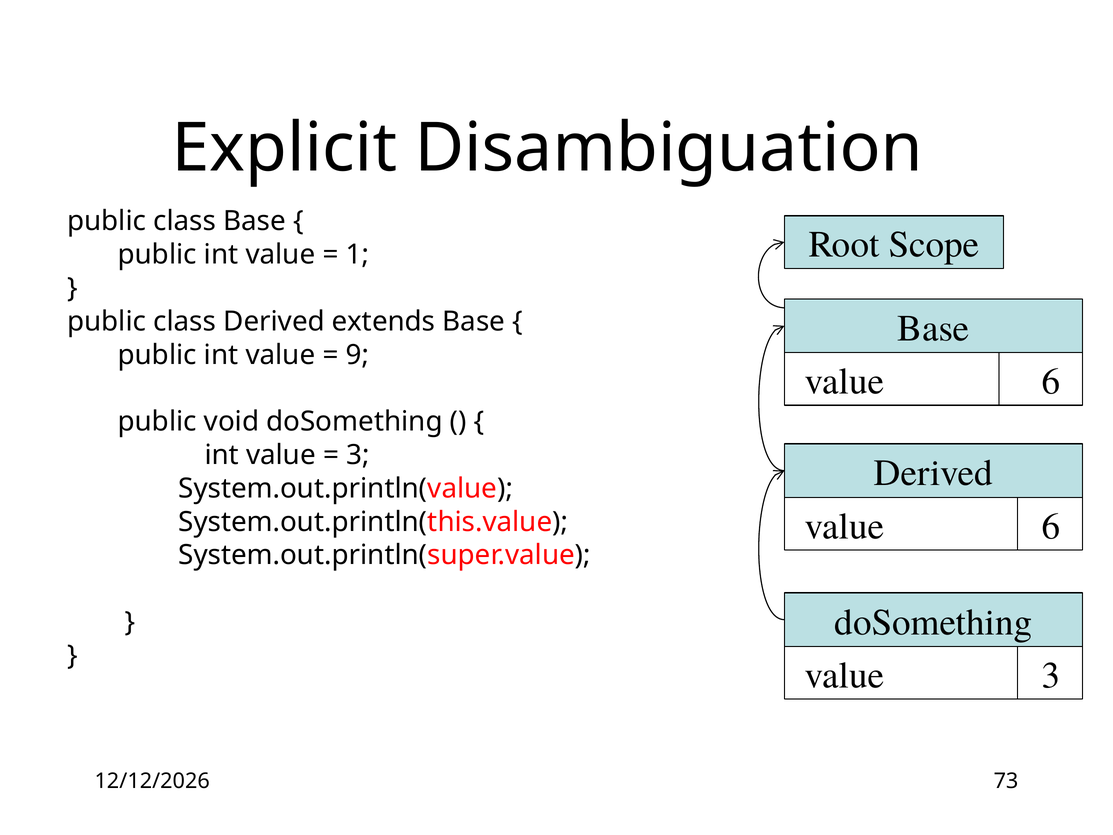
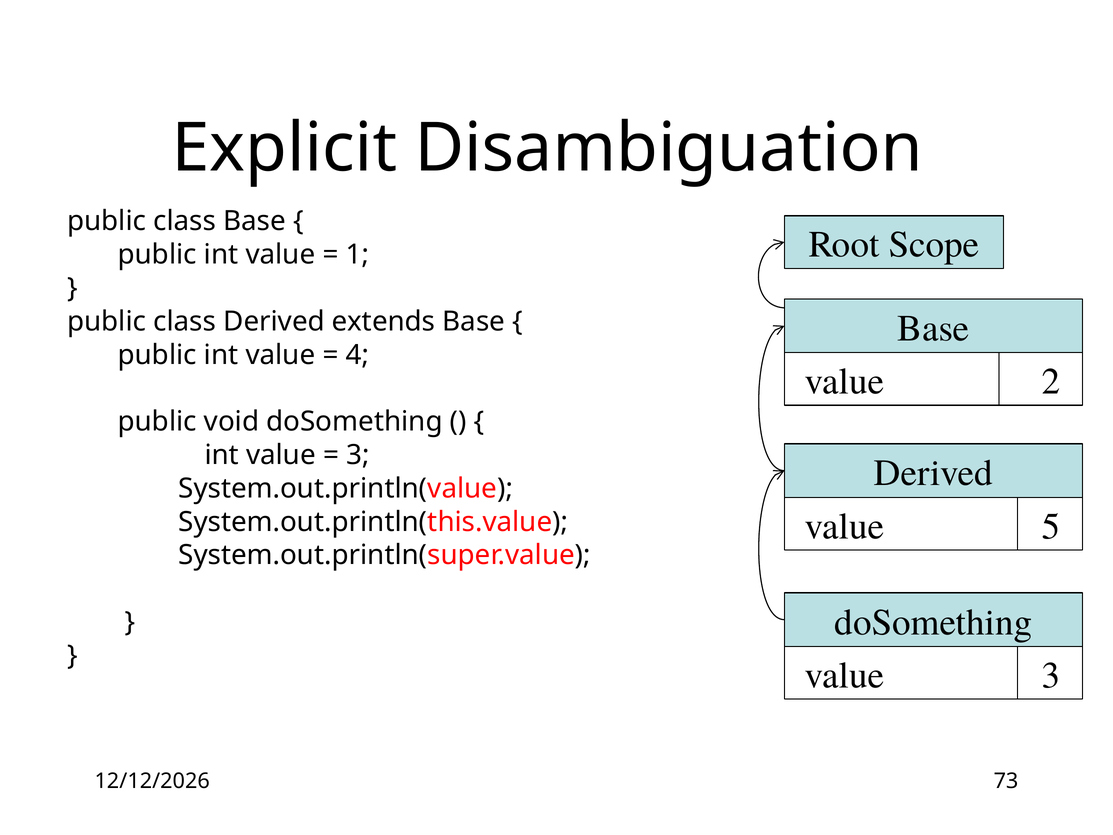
9: 9 -> 4
6 at (1051, 381): 6 -> 2
6 at (1051, 526): 6 -> 5
